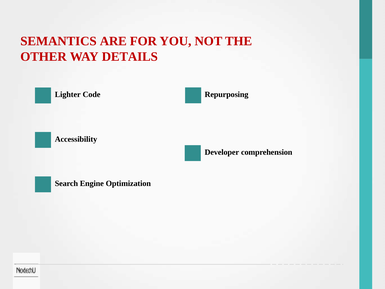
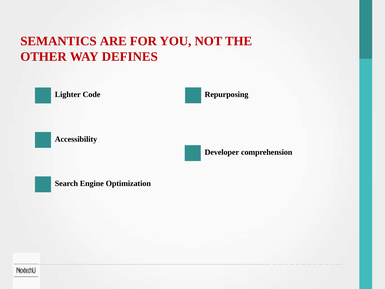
DETAILS: DETAILS -> DEFINES
